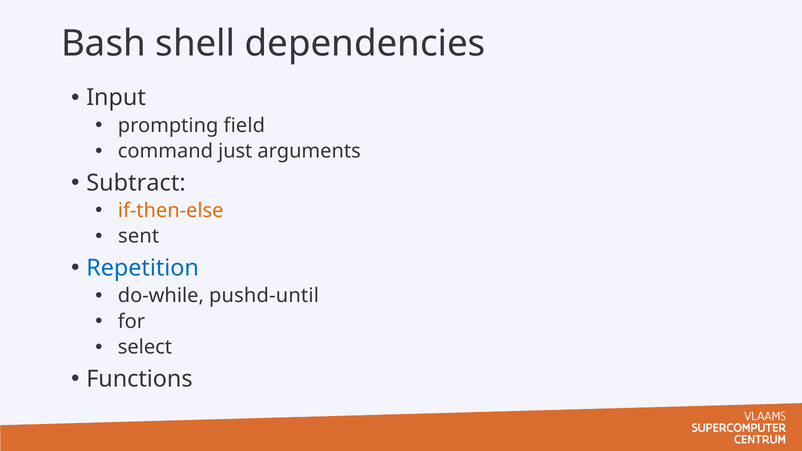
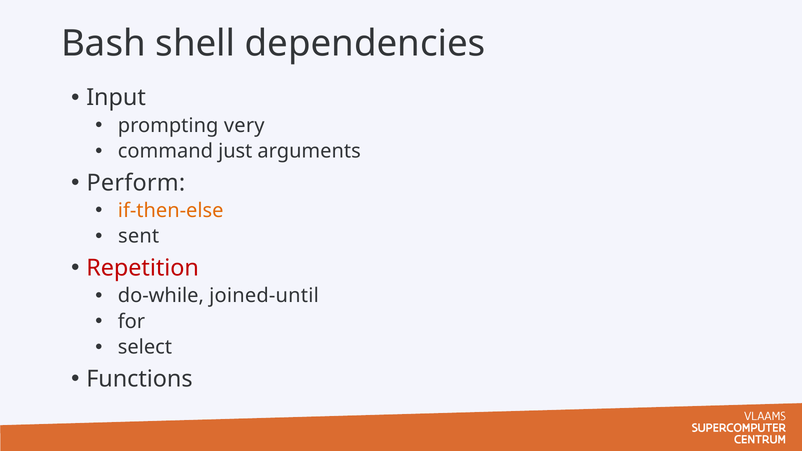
field: field -> very
Subtract: Subtract -> Perform
Repetition colour: blue -> red
pushd-until: pushd-until -> joined-until
